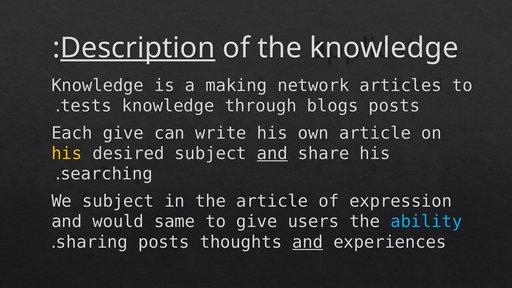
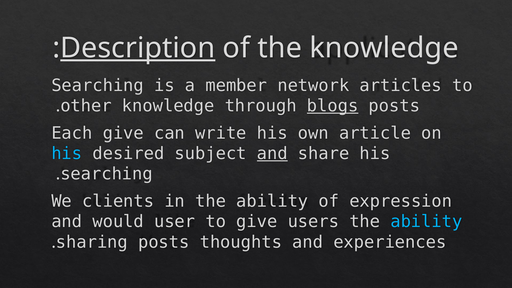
Knowledge at (98, 85): Knowledge -> Searching
making: making -> member
tests: tests -> other
blogs underline: none -> present
his at (67, 154) colour: yellow -> light blue
We subject: subject -> clients
in the article: article -> ability
same: same -> user
and at (308, 242) underline: present -> none
